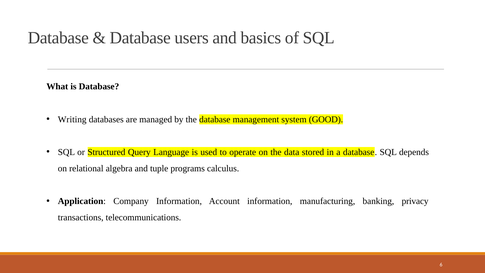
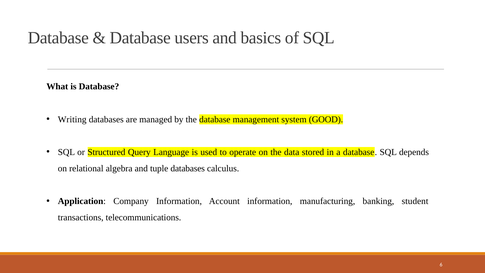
tuple programs: programs -> databases
privacy: privacy -> student
